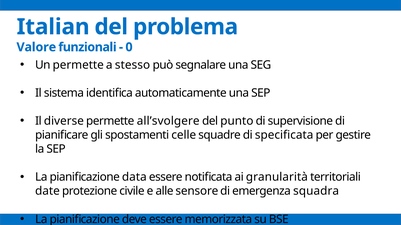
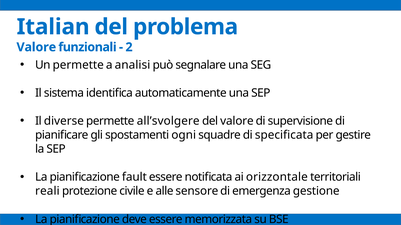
0: 0 -> 2
stesso: stesso -> analisi
del punto: punto -> valore
celle: celle -> ogni
data: data -> fault
granularità: granularità -> orizzontale
date: date -> reali
squadra: squadra -> gestione
